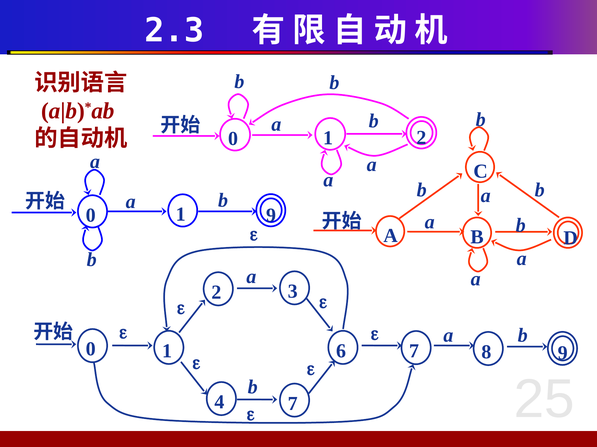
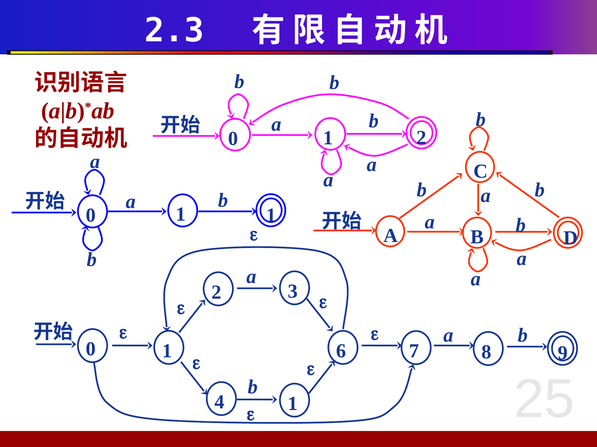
9 at (271, 215): 9 -> 1
4 7: 7 -> 1
